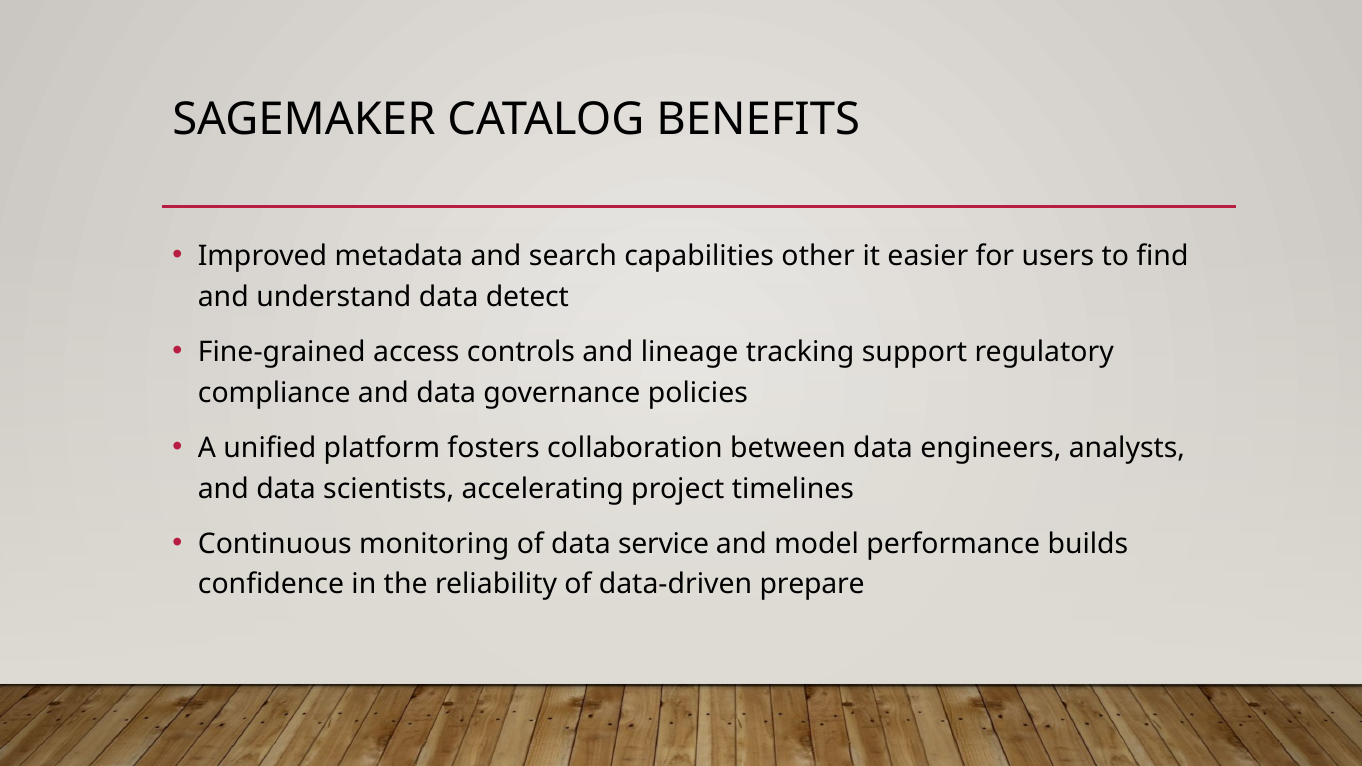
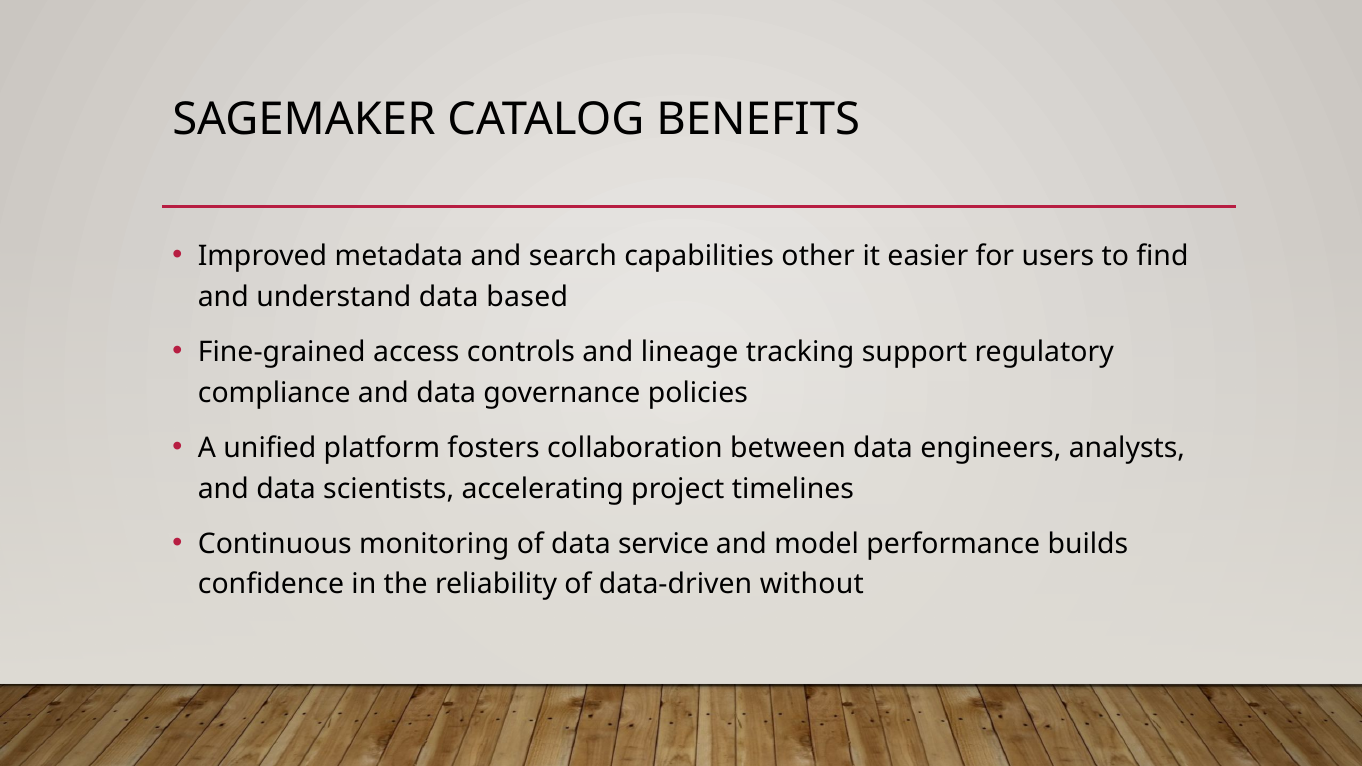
detect: detect -> based
prepare: prepare -> without
